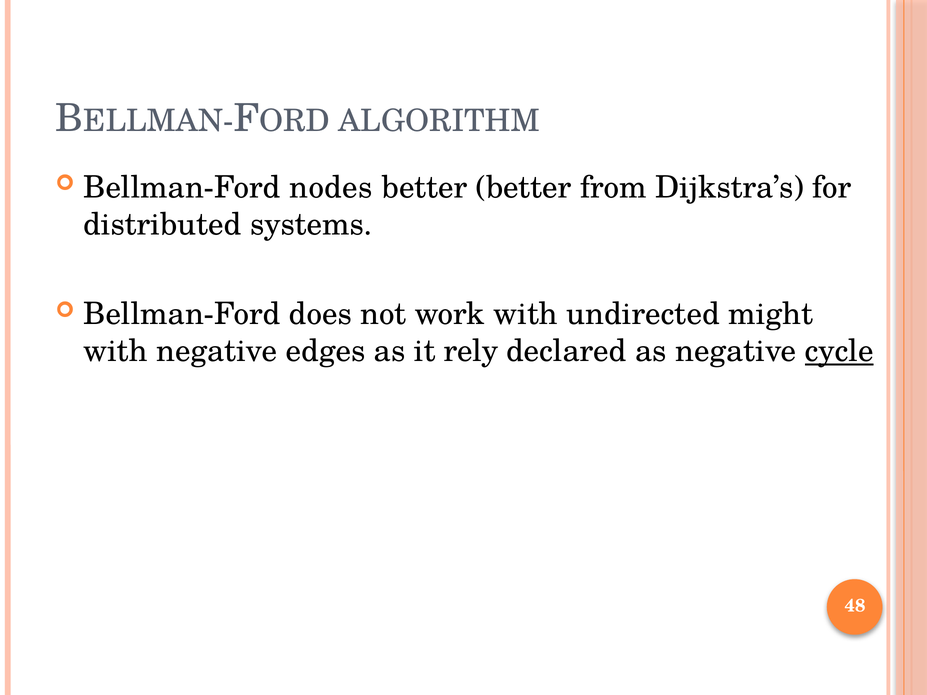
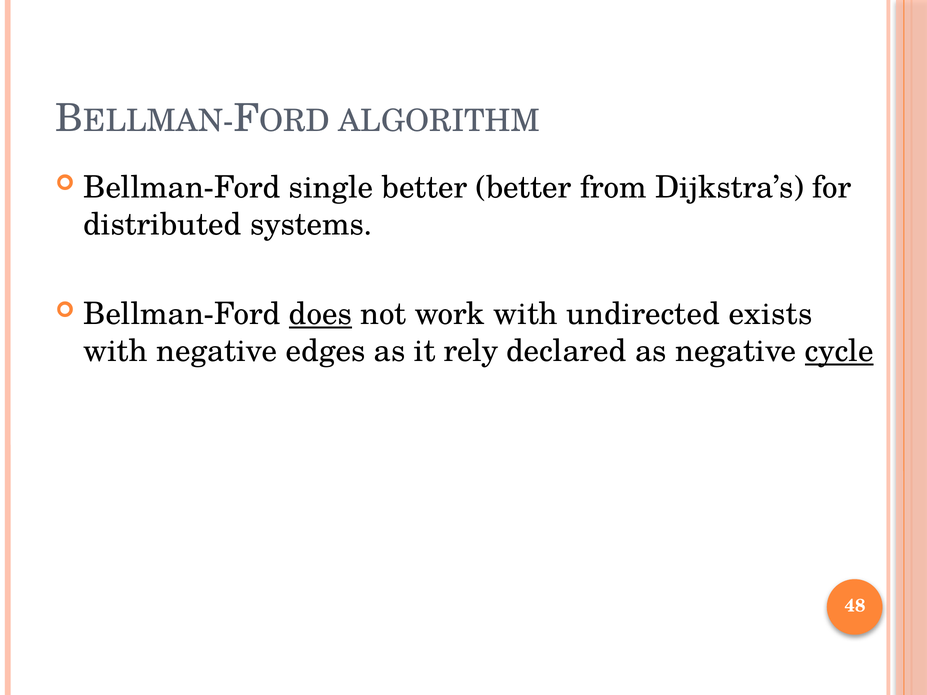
nodes: nodes -> single
does underline: none -> present
might: might -> exists
